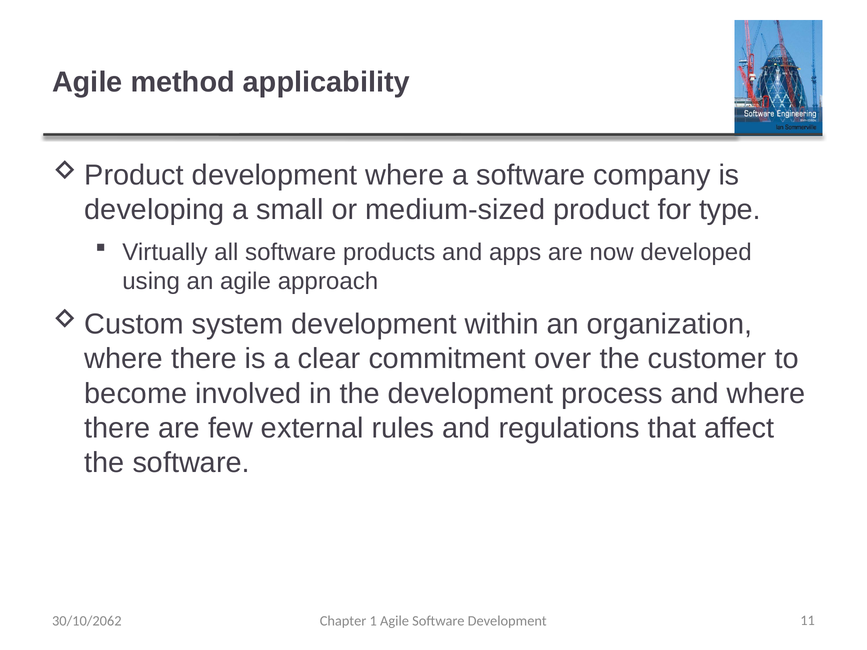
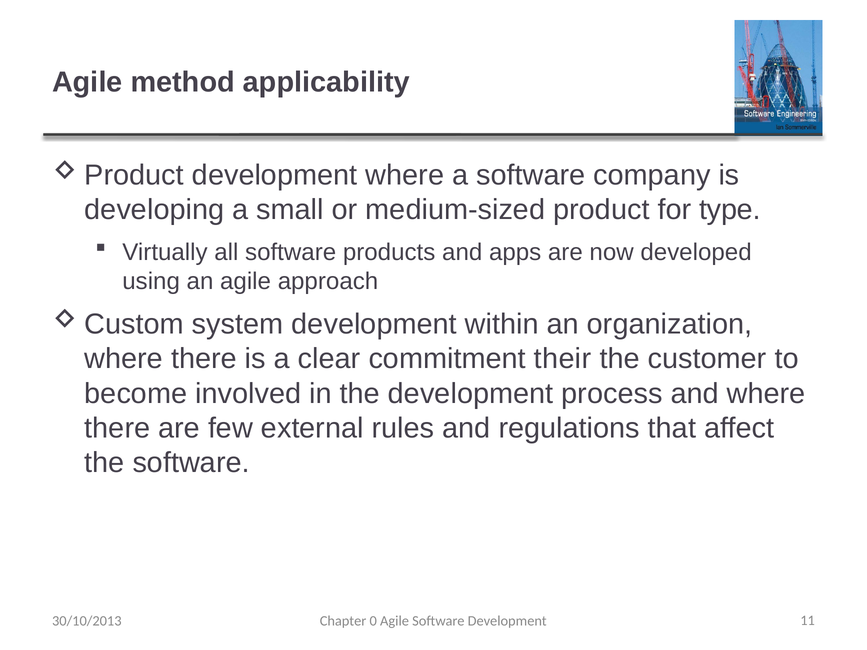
over: over -> their
30/10/2062: 30/10/2062 -> 30/10/2013
1: 1 -> 0
